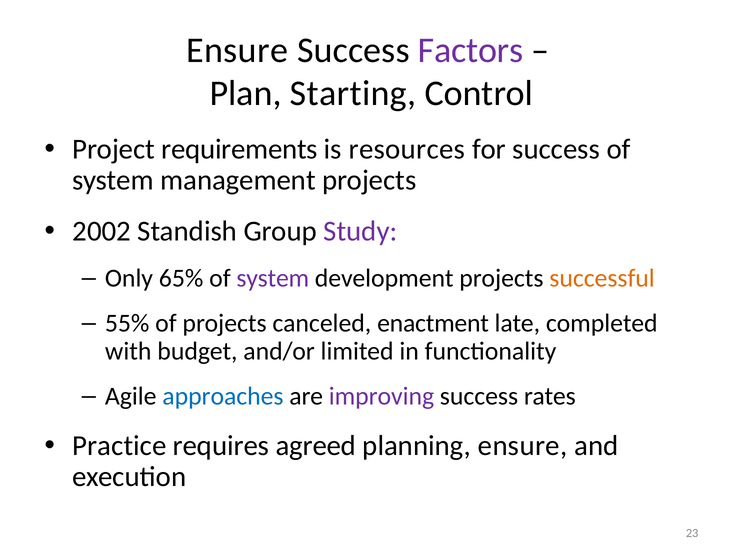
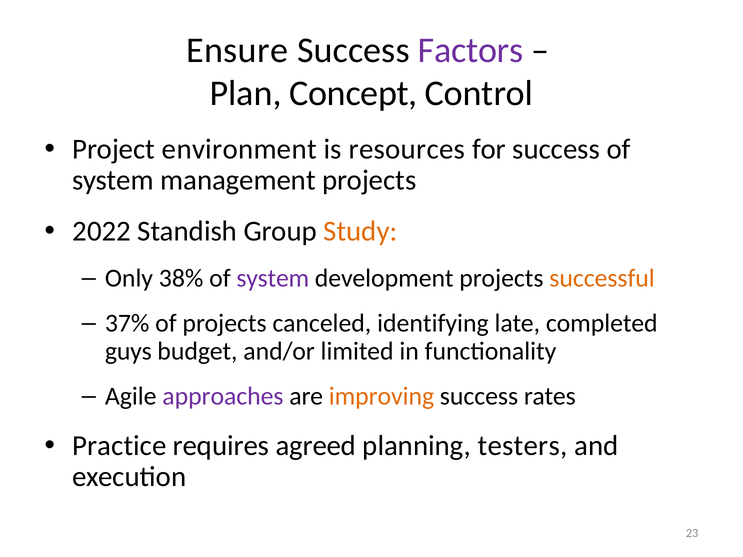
Starting: Starting -> Concept
requirements: requirements -> environment
2002: 2002 -> 2022
Study colour: purple -> orange
65%: 65% -> 38%
55%: 55% -> 37%
enactment: enactment -> identifying
with: with -> guys
approaches colour: blue -> purple
improving colour: purple -> orange
planning ensure: ensure -> testers
